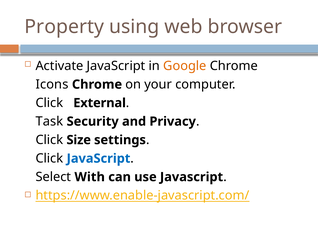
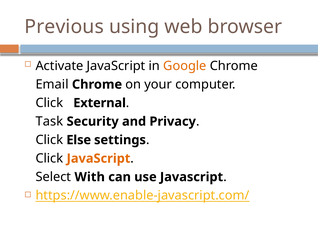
Property: Property -> Previous
Icons: Icons -> Email
Size: Size -> Else
JavaScript at (99, 158) colour: blue -> orange
